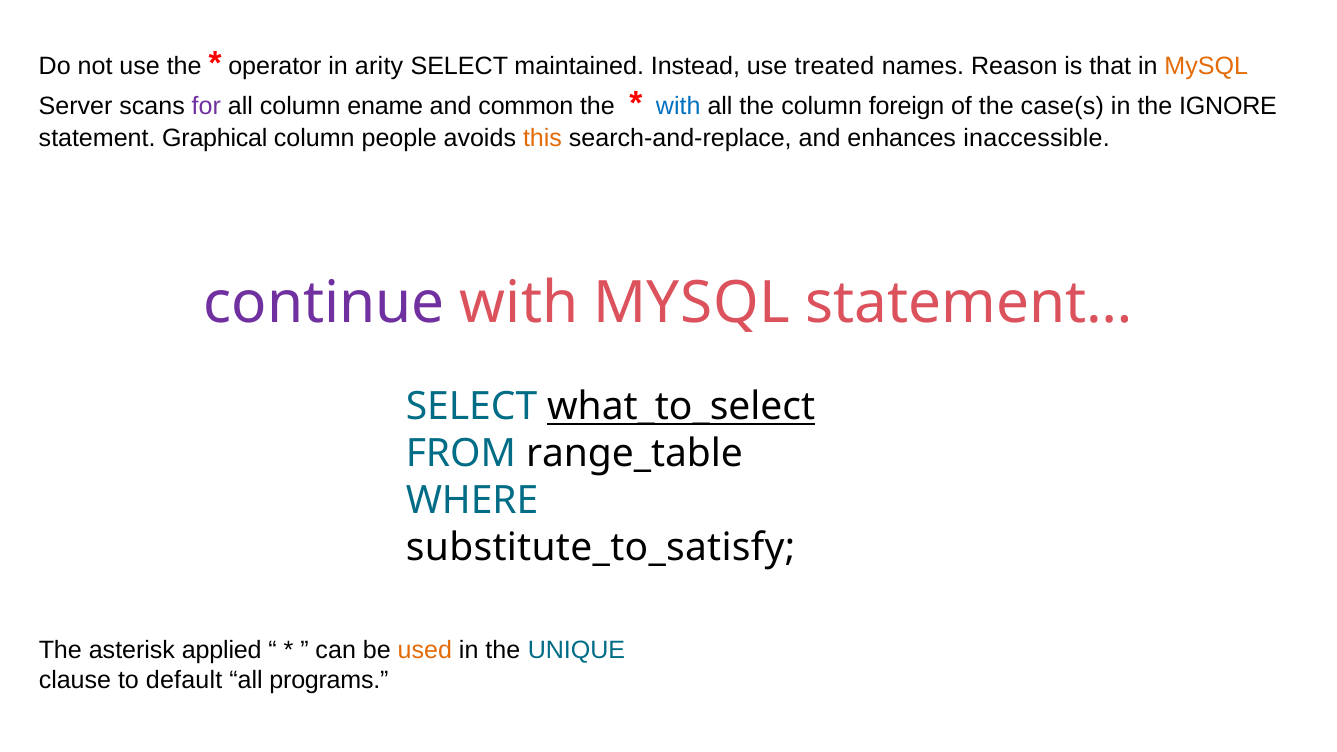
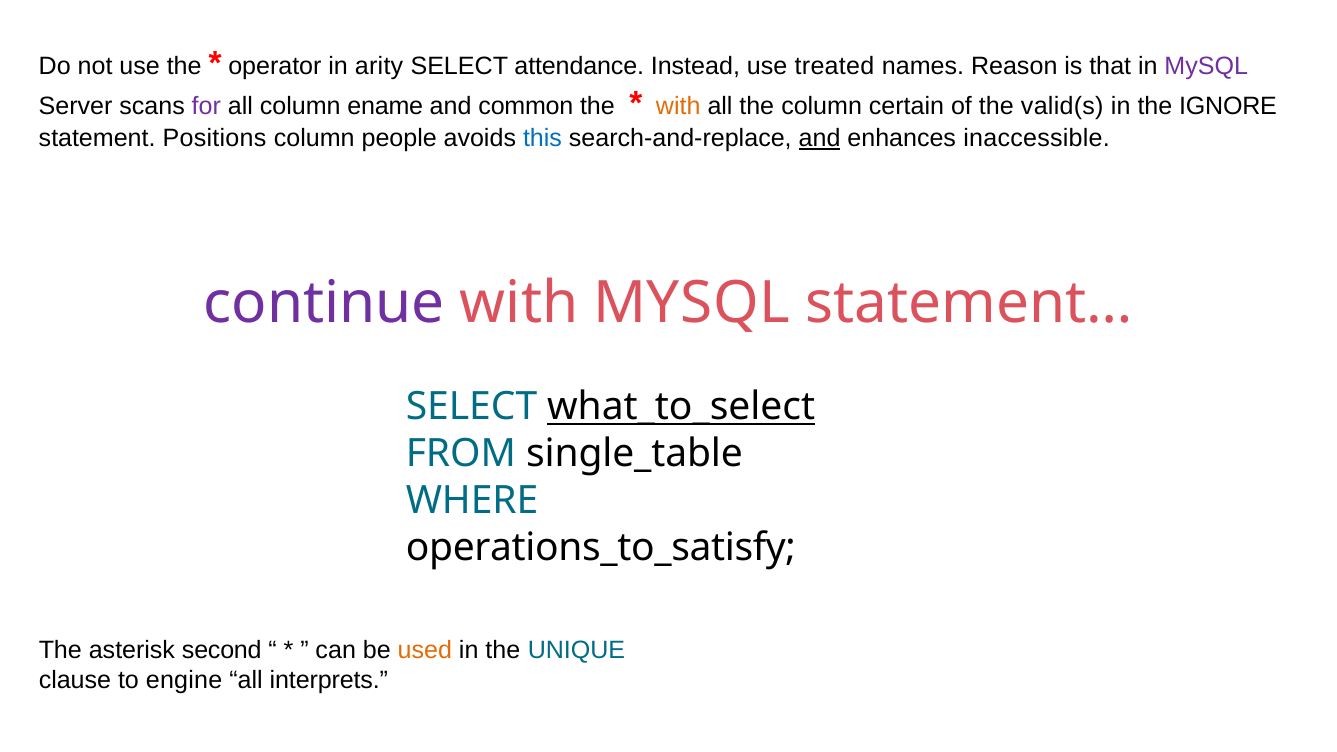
maintained: maintained -> attendance
MySQL at (1206, 67) colour: orange -> purple
with at (678, 107) colour: blue -> orange
foreign: foreign -> certain
case(s: case(s -> valid(s
Graphical: Graphical -> Positions
this colour: orange -> blue
and at (820, 138) underline: none -> present
range_table: range_table -> single_table
substitute_to_satisfy: substitute_to_satisfy -> operations_to_satisfy
applied: applied -> second
default: default -> engine
programs: programs -> interprets
